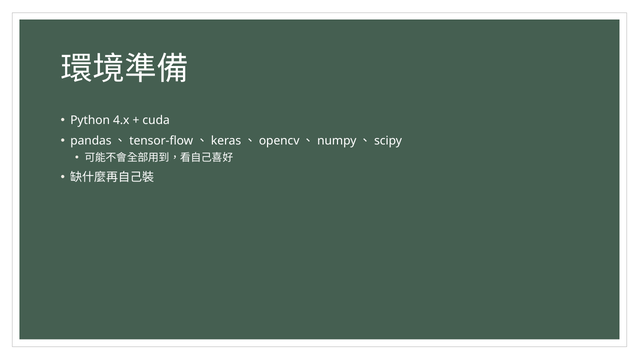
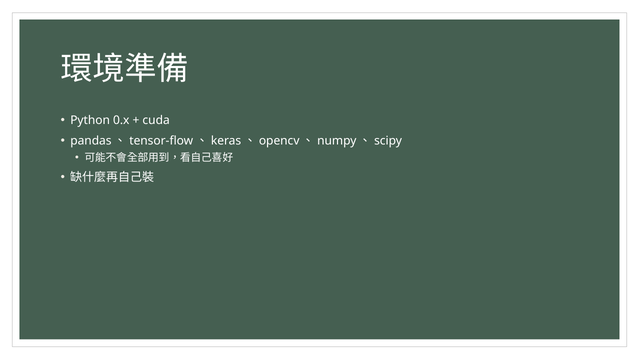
4.x: 4.x -> 0.x
